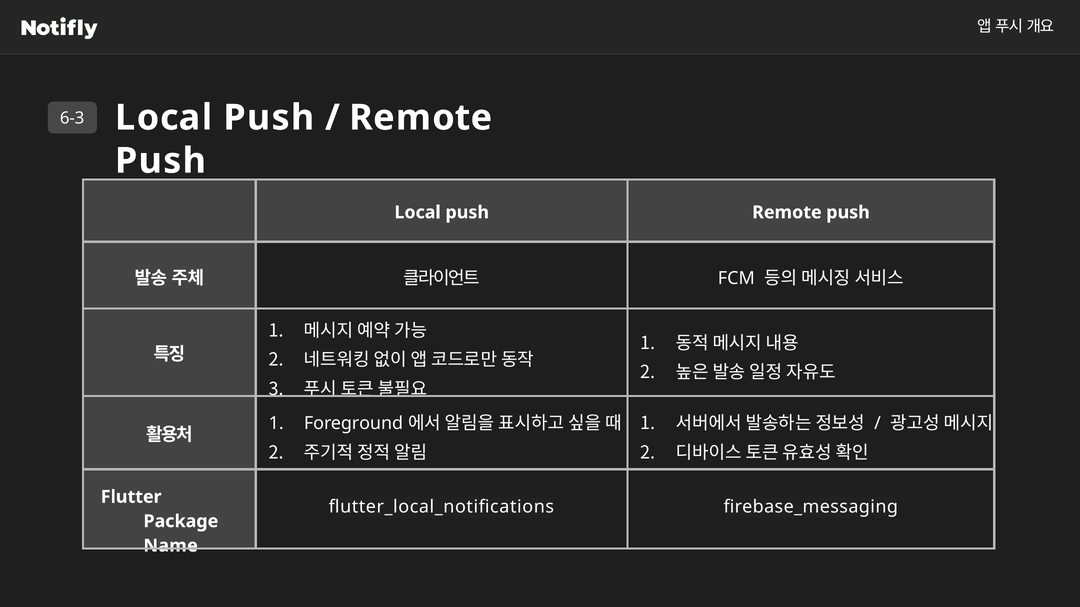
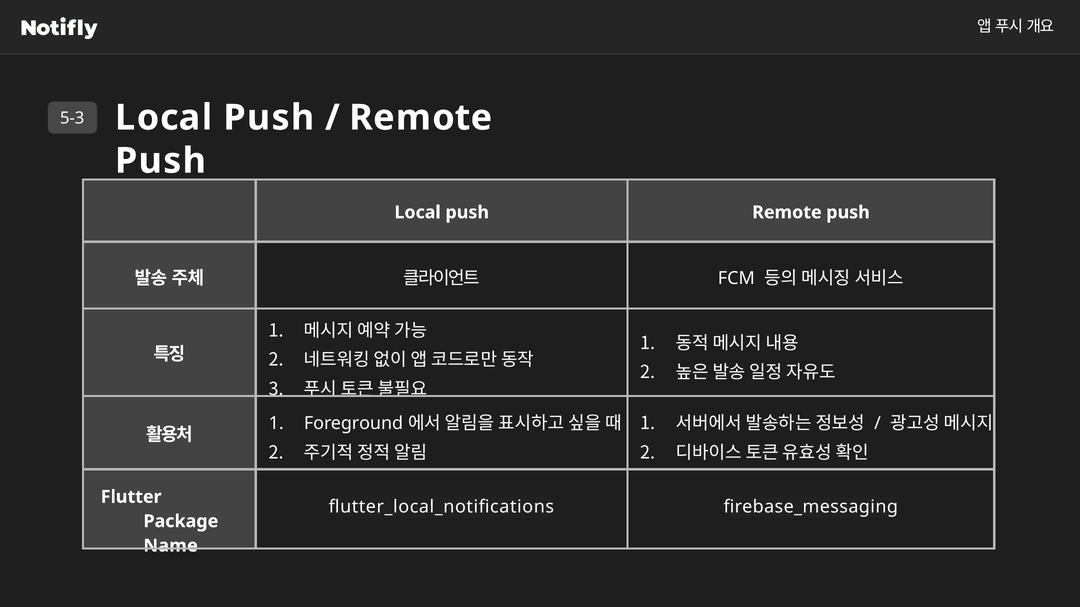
6-3: 6-3 -> 5-3
